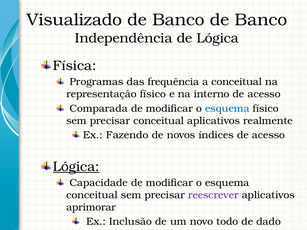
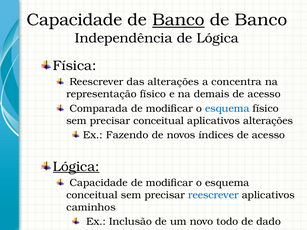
Visualizado at (74, 20): Visualizado -> Capacidade
Banco at (178, 20) underline: none -> present
Programas at (97, 82): Programas -> Reescrever
das frequência: frequência -> alterações
a conceitual: conceitual -> concentra
interno: interno -> demais
aplicativos realmente: realmente -> alterações
reescrever at (213, 195) colour: purple -> blue
aprimorar: aprimorar -> caminhos
